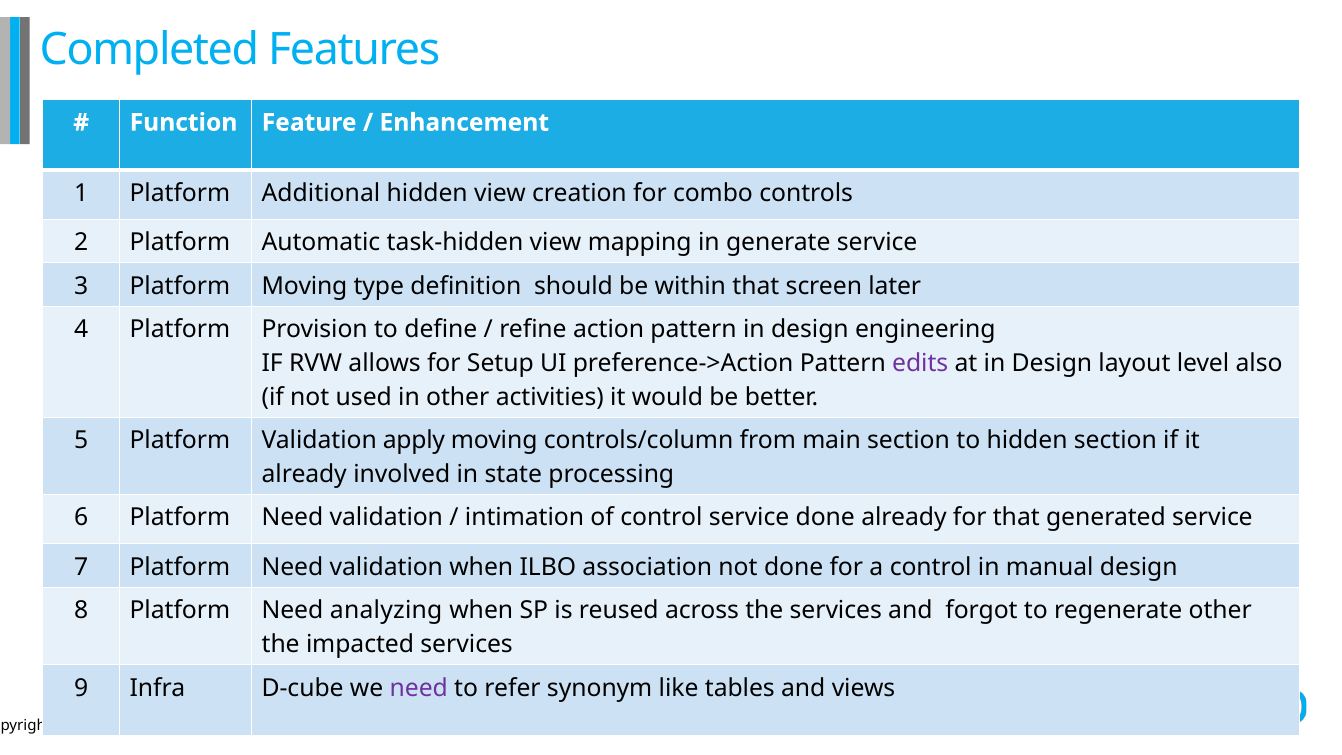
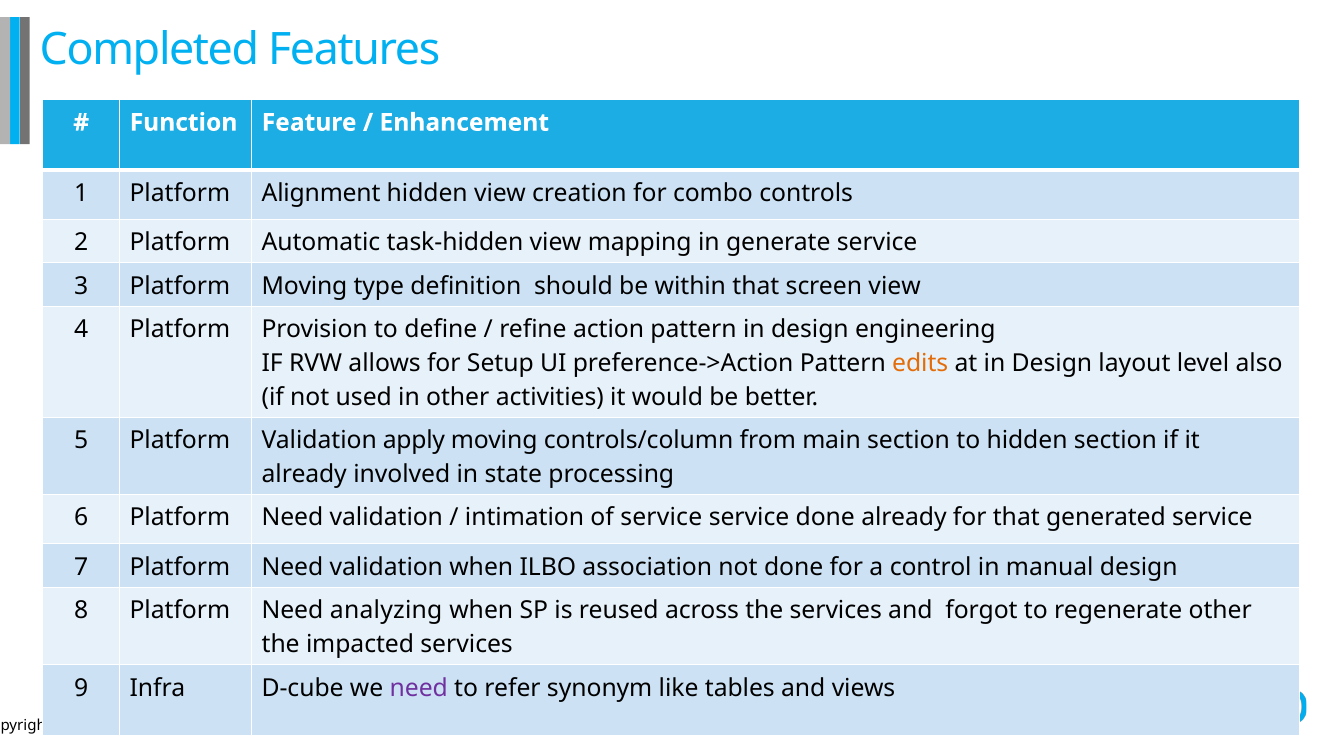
Additional: Additional -> Alignment
screen later: later -> view
edits colour: purple -> orange
of control: control -> service
